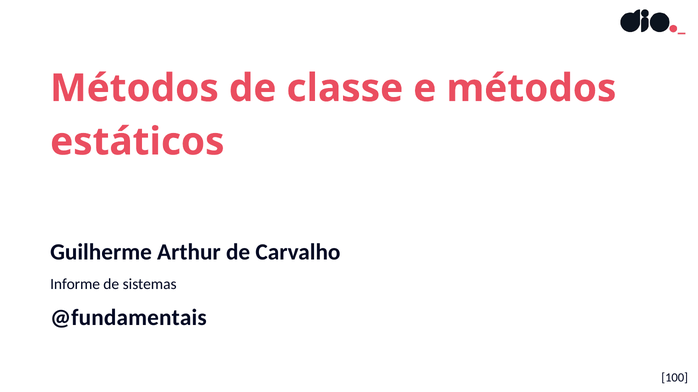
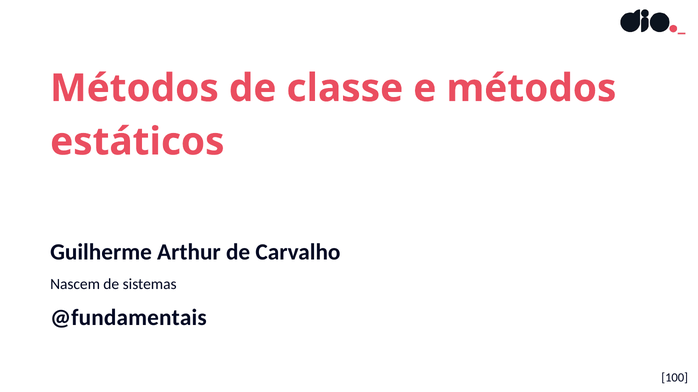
Informe: Informe -> Nascem
